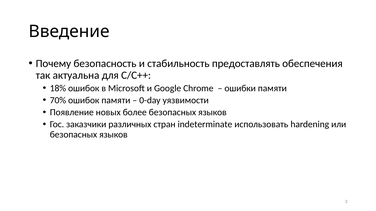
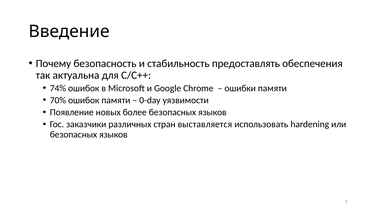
18%: 18% -> 74%
indeterminate: indeterminate -> выставляется
